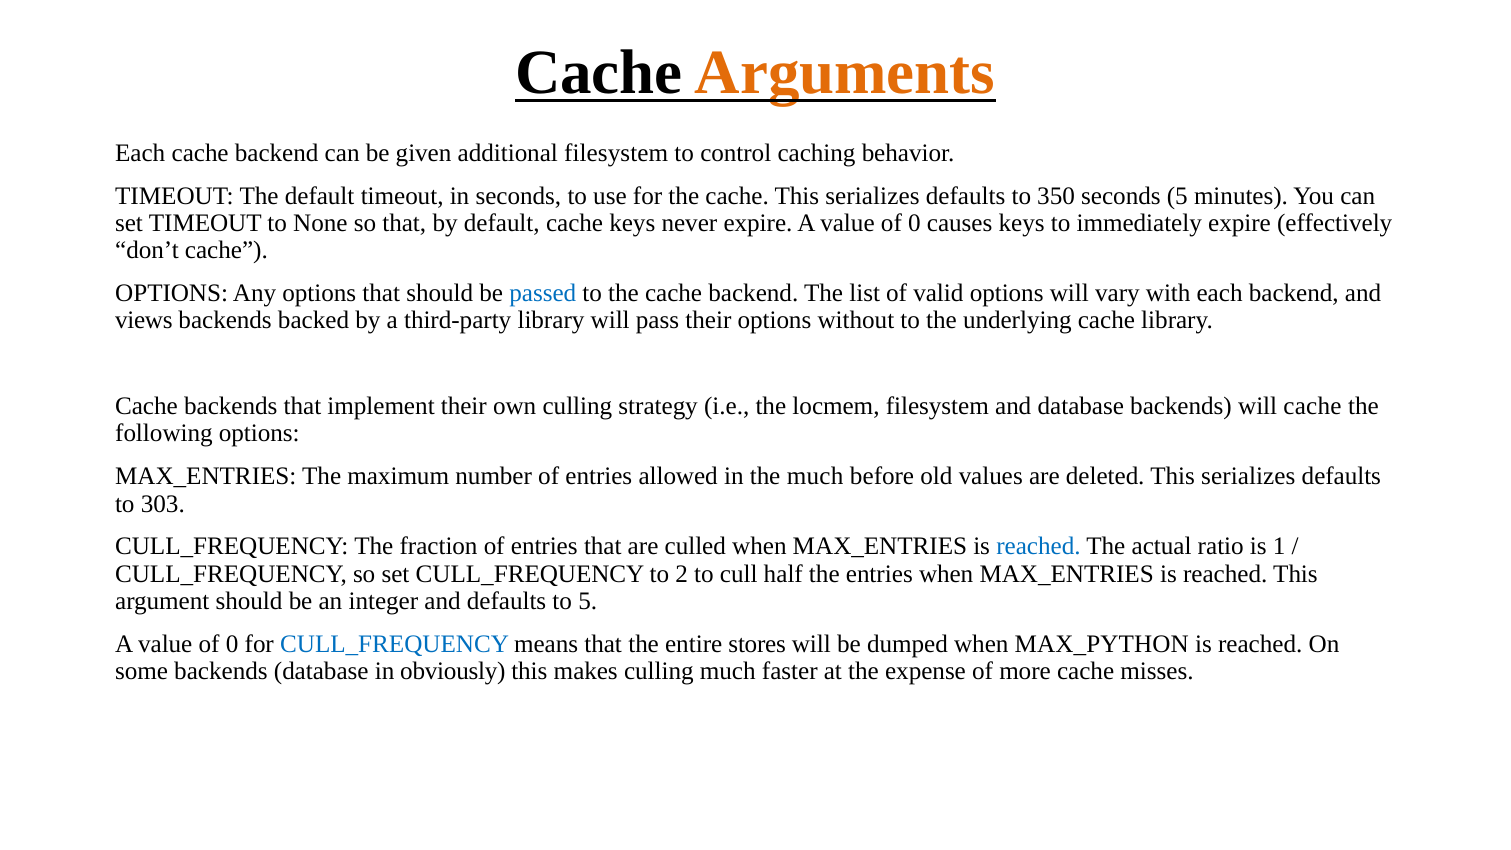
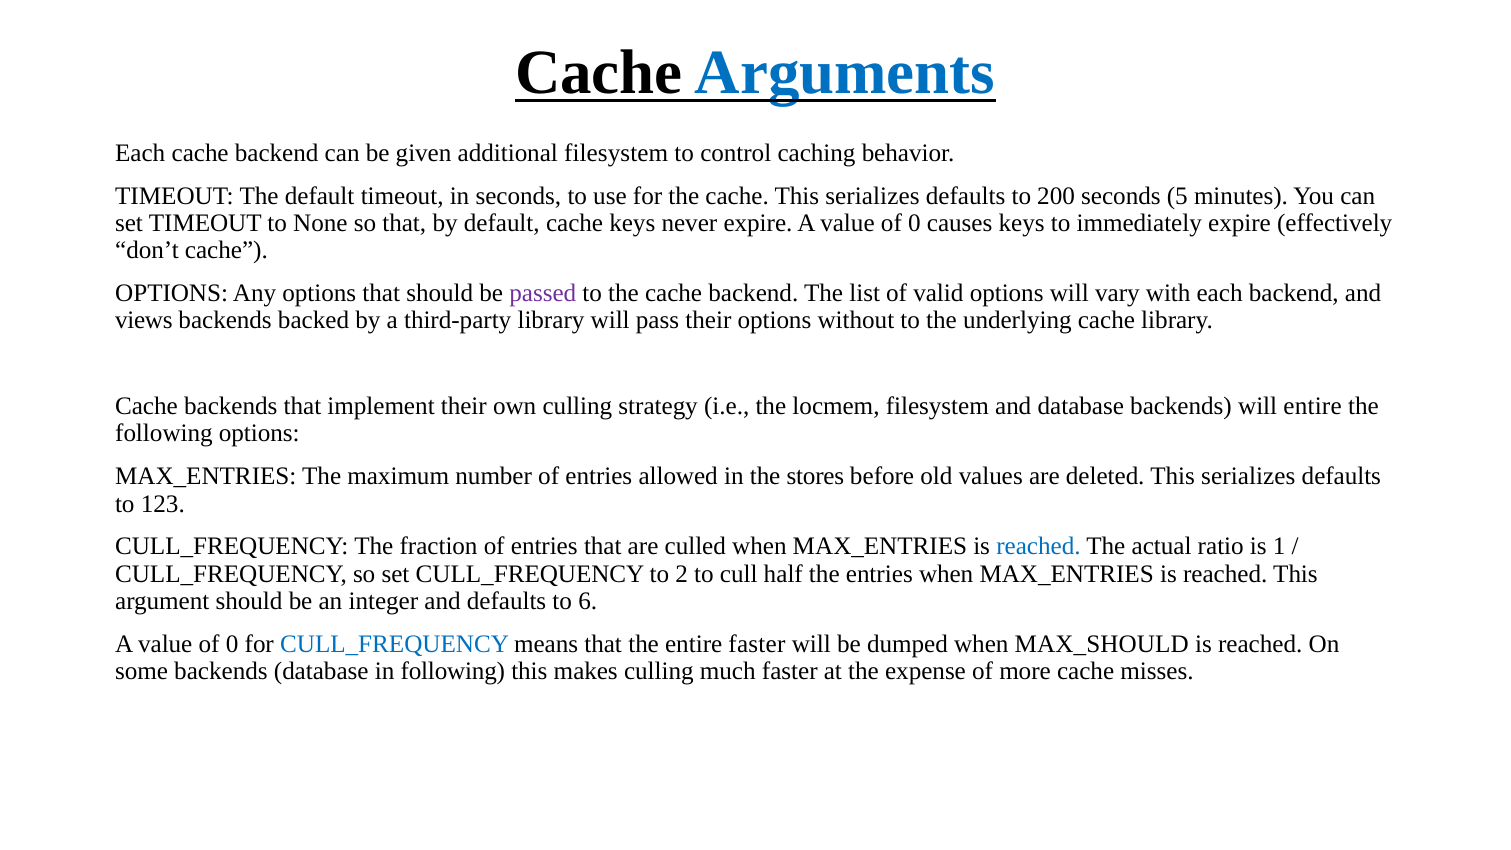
Arguments colour: orange -> blue
350: 350 -> 200
passed colour: blue -> purple
will cache: cache -> entire
the much: much -> stores
303: 303 -> 123
to 5: 5 -> 6
entire stores: stores -> faster
MAX_PYTHON: MAX_PYTHON -> MAX_SHOULD
in obviously: obviously -> following
